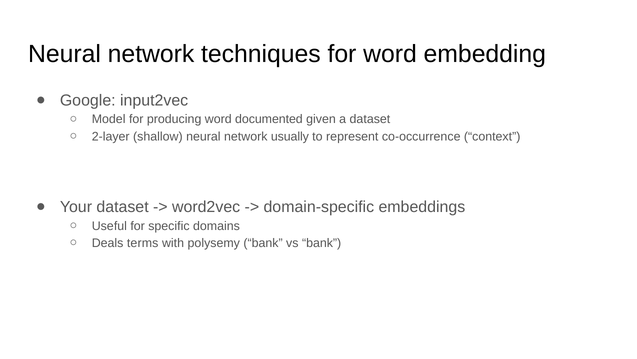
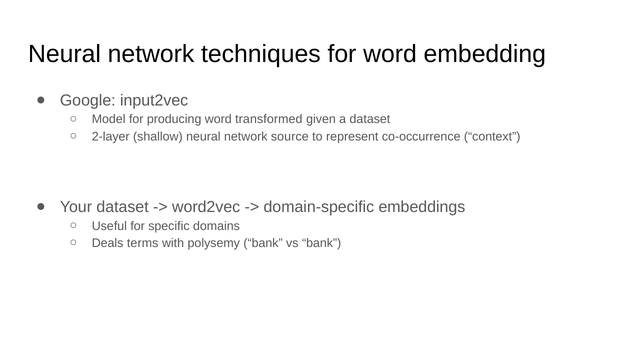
documented: documented -> transformed
usually: usually -> source
